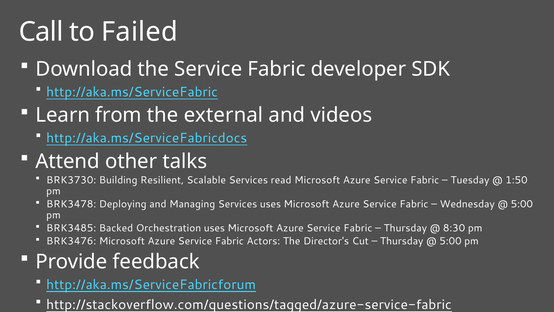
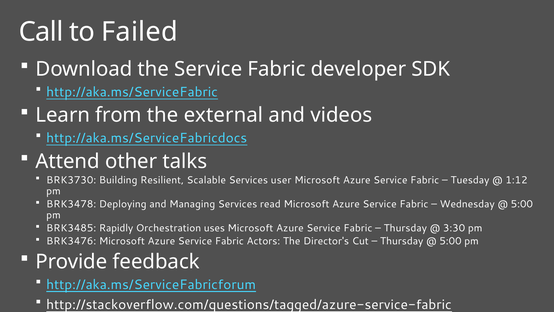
read: read -> user
1:50: 1:50 -> 1:12
Services uses: uses -> read
Backed: Backed -> Rapidly
8:30: 8:30 -> 3:30
